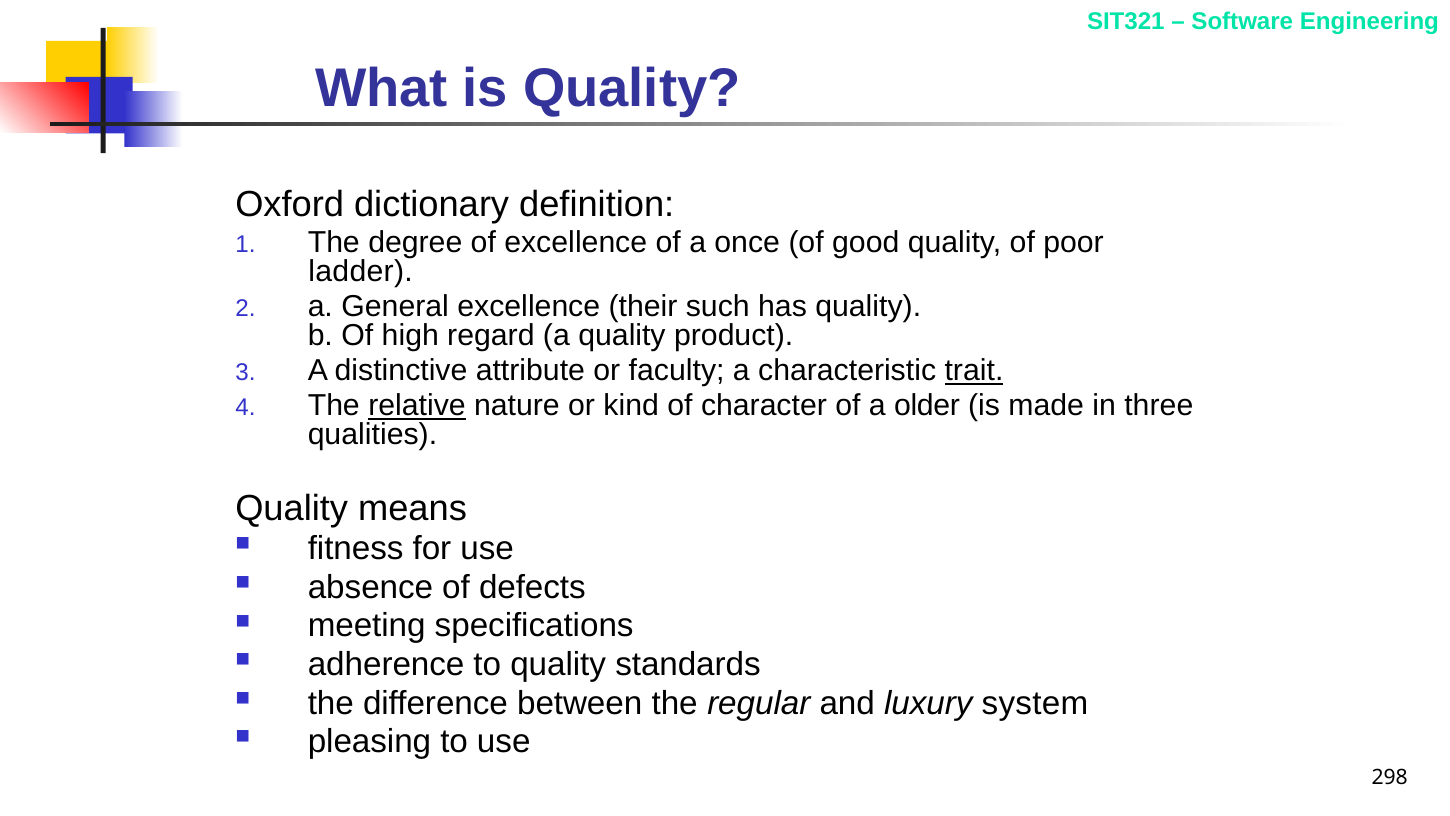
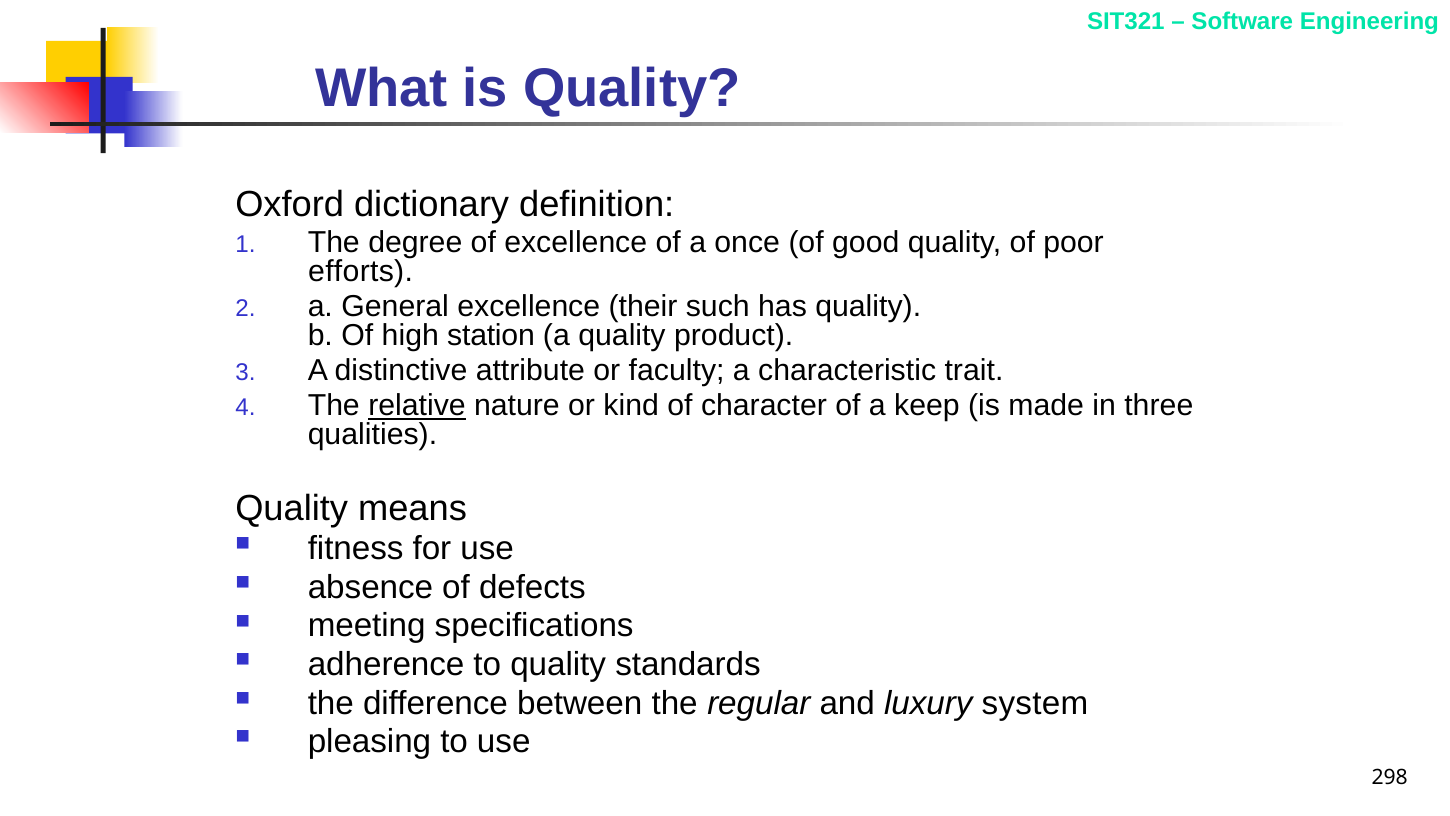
ladder: ladder -> efforts
regard: regard -> station
trait underline: present -> none
older: older -> keep
